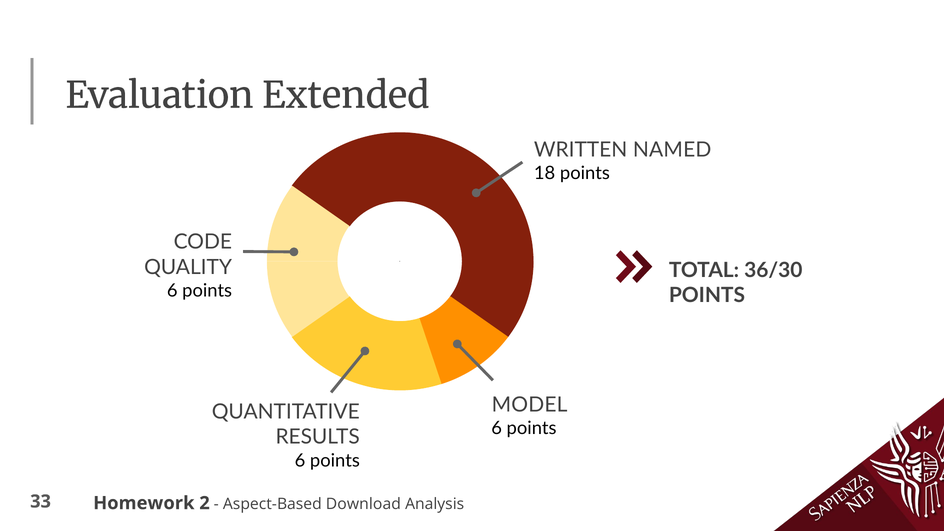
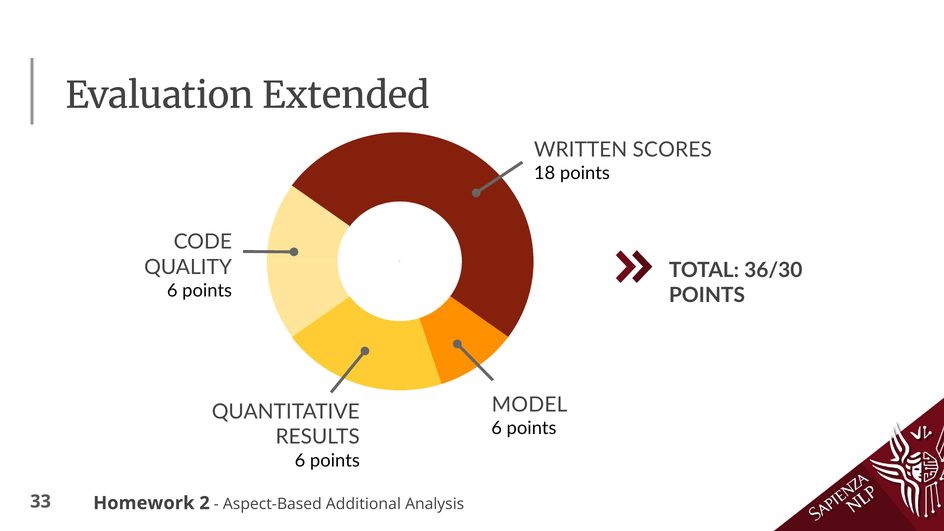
NAMED: NAMED -> SCORES
Download: Download -> Additional
